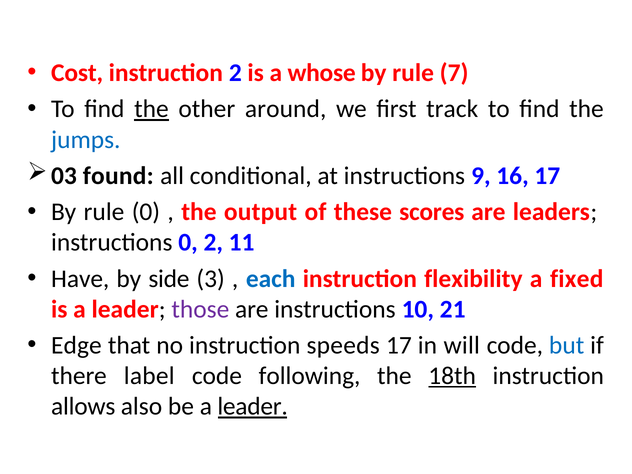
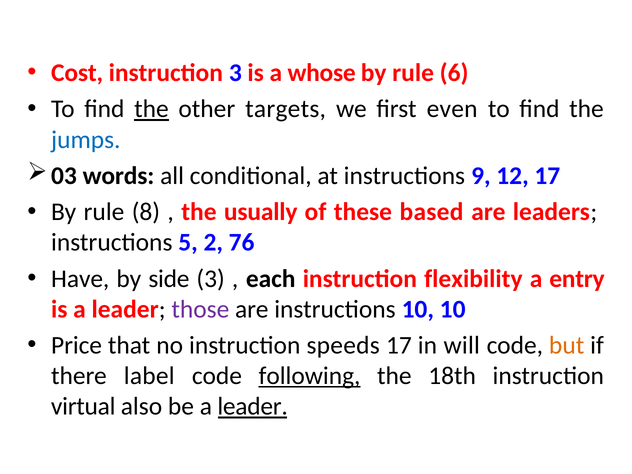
instruction 2: 2 -> 3
7: 7 -> 6
around: around -> targets
track: track -> even
found: found -> words
16: 16 -> 12
rule 0: 0 -> 8
output: output -> usually
scores: scores -> based
instructions 0: 0 -> 5
11: 11 -> 76
each colour: blue -> black
fixed: fixed -> entry
10 21: 21 -> 10
Edge: Edge -> Price
but colour: blue -> orange
following underline: none -> present
18th underline: present -> none
allows: allows -> virtual
